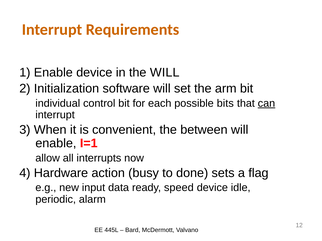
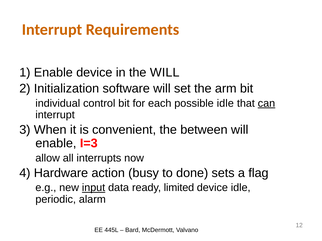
possible bits: bits -> idle
I=1: I=1 -> I=3
input underline: none -> present
speed: speed -> limited
